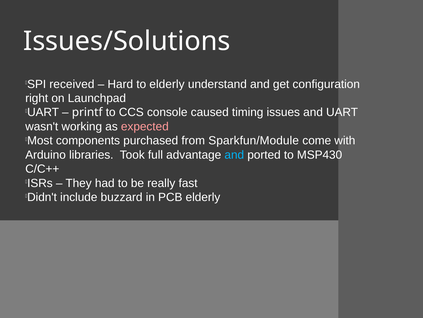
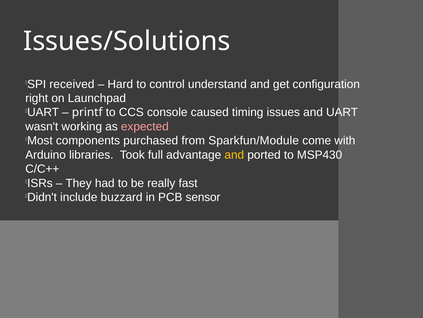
to elderly: elderly -> control
and at (234, 154) colour: light blue -> yellow
PCB elderly: elderly -> sensor
